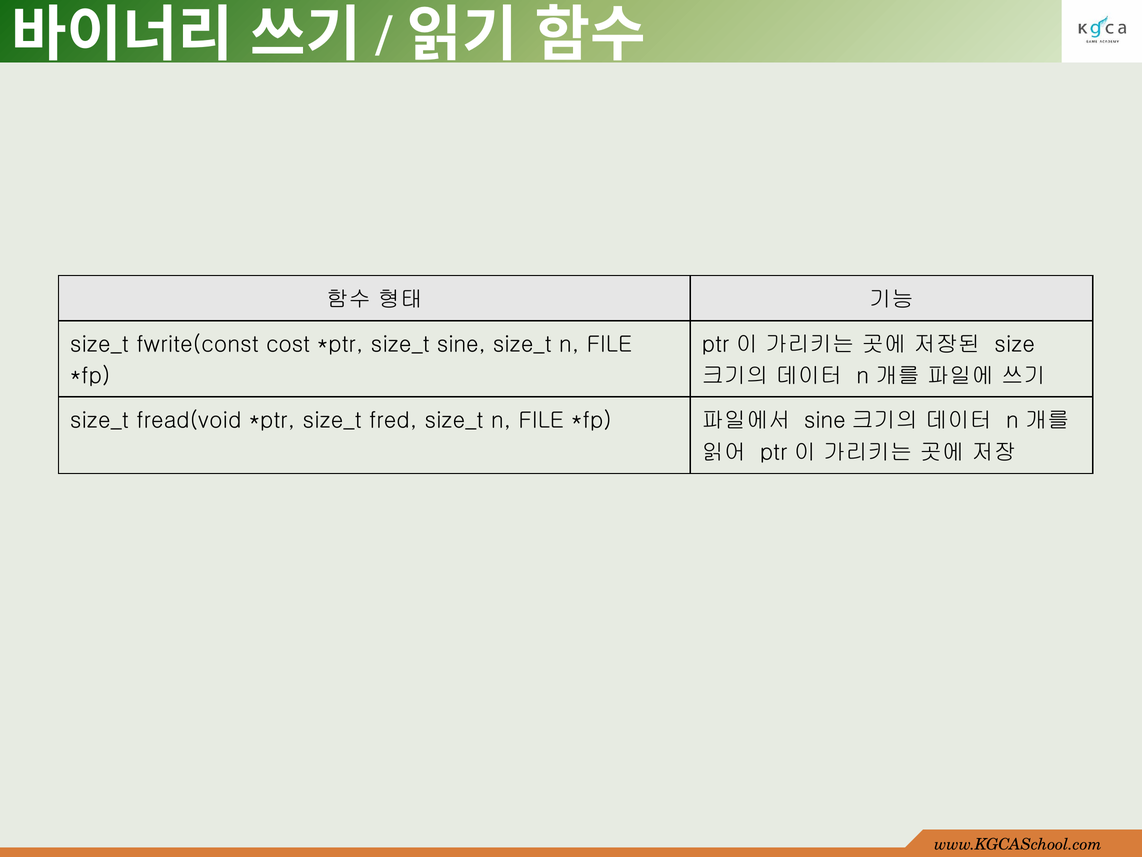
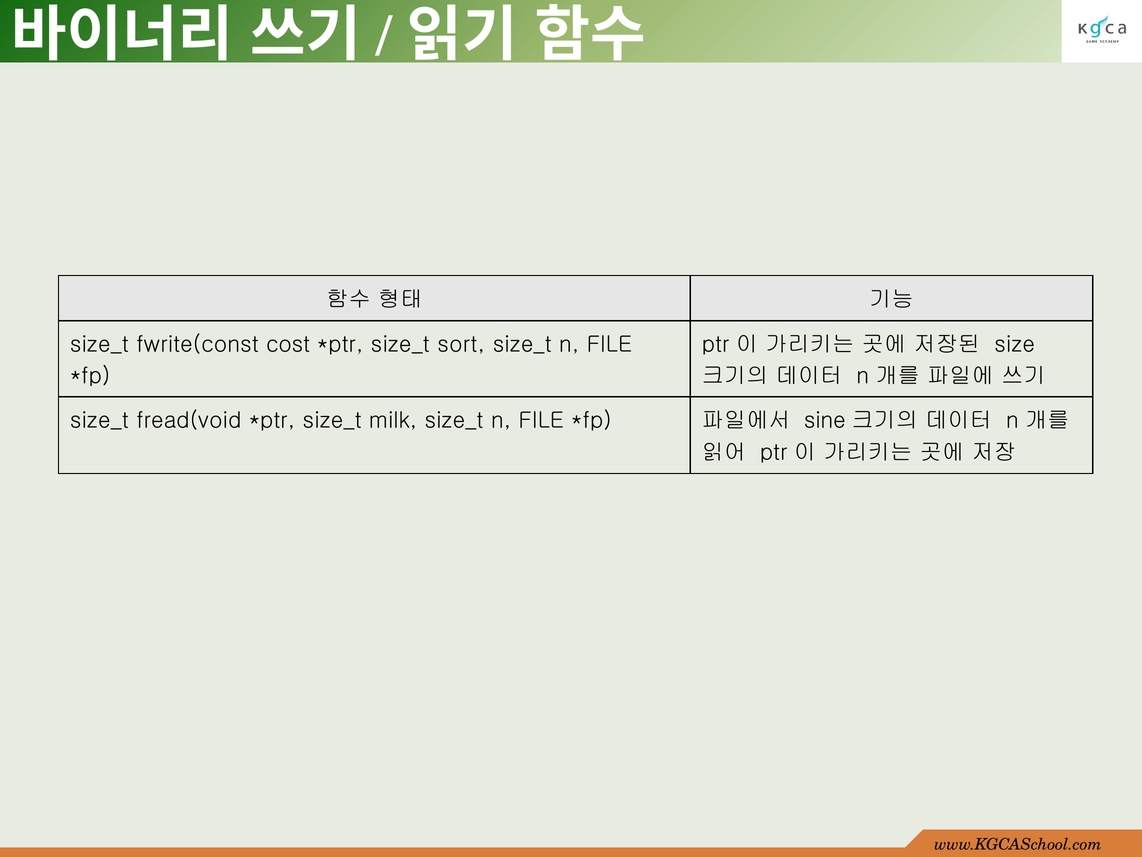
sine at (461, 344): sine -> sort
fred: fred -> milk
